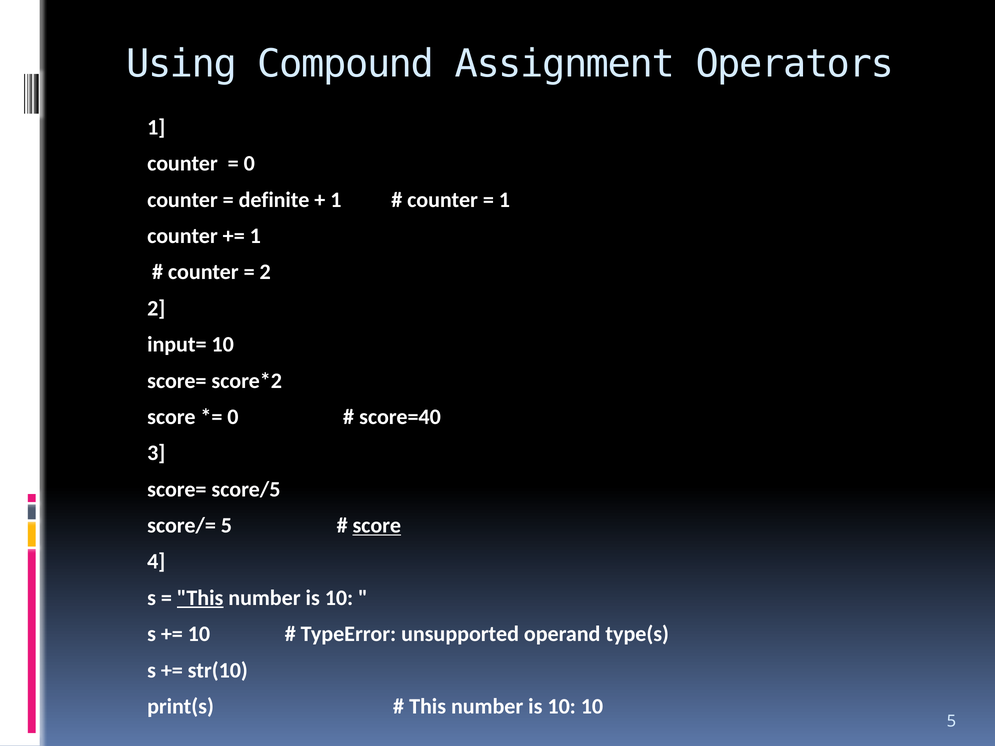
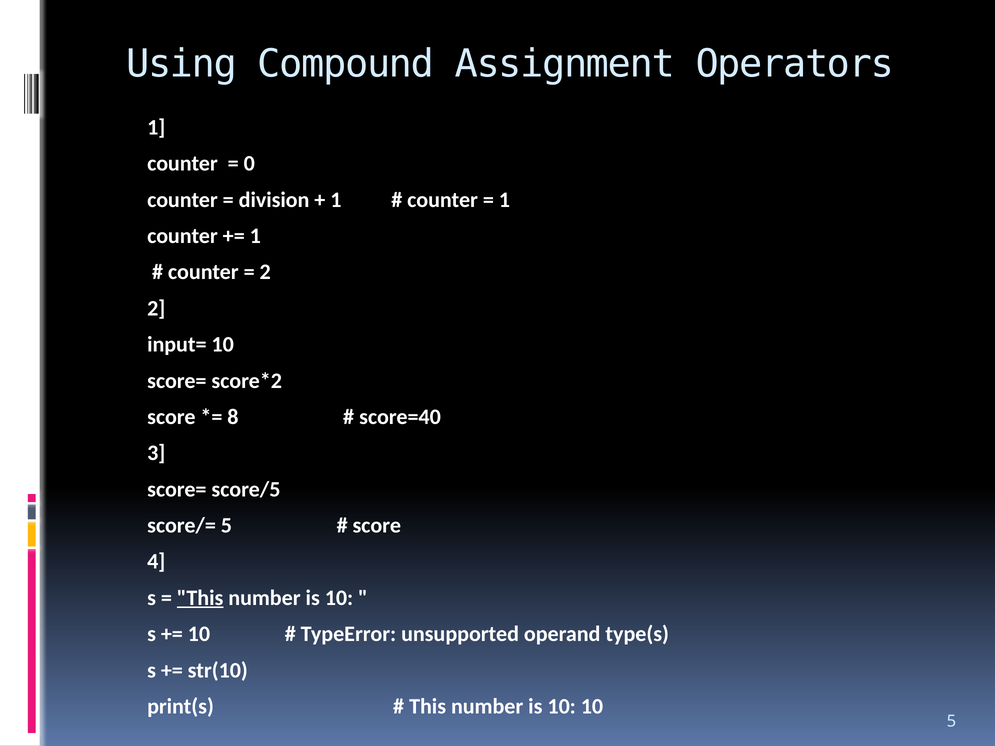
definite: definite -> division
0 at (233, 417): 0 -> 8
score at (377, 526) underline: present -> none
